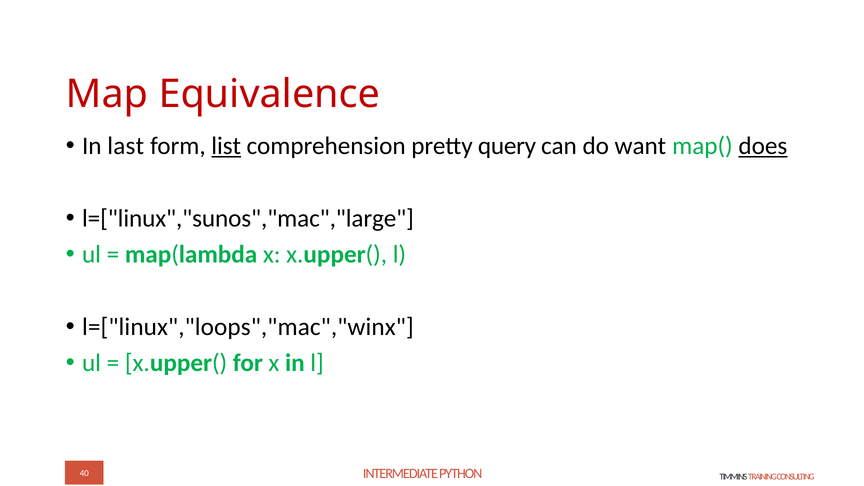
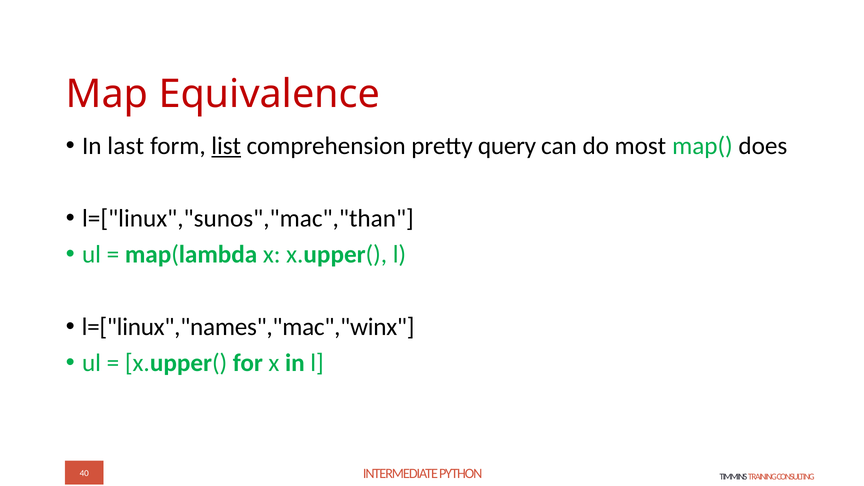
want: want -> most
does underline: present -> none
l=["linux","sunos","mac","large: l=["linux","sunos","mac","large -> l=["linux","sunos","mac","than
l=["linux","loops","mac","winx: l=["linux","loops","mac","winx -> l=["linux","names","mac","winx
